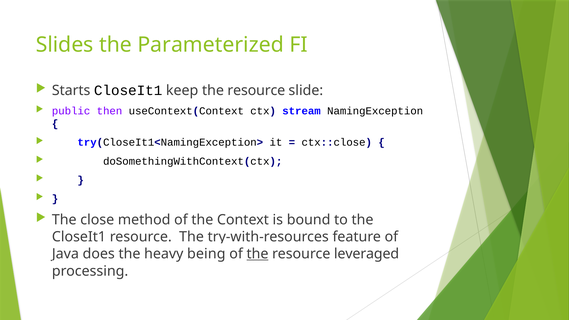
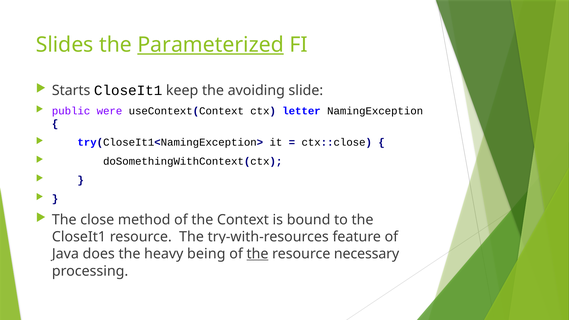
Parameterized underline: none -> present
resource at (256, 90): resource -> avoiding
then: then -> were
stream: stream -> letter
leveraged: leveraged -> necessary
